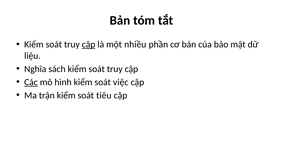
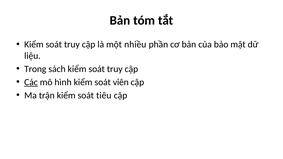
cập at (89, 45) underline: present -> none
Nghĩa: Nghĩa -> Trong
việc: việc -> viên
